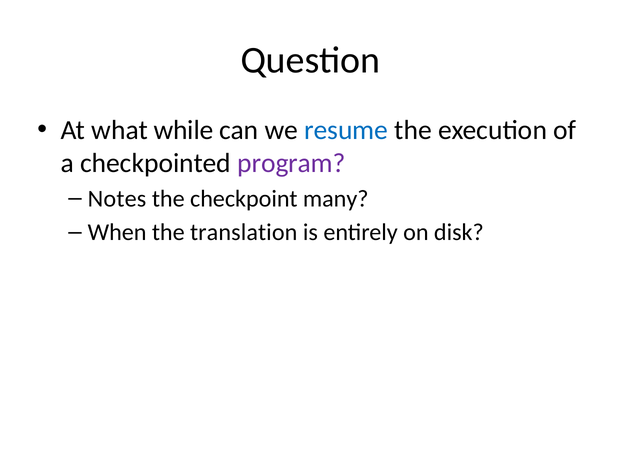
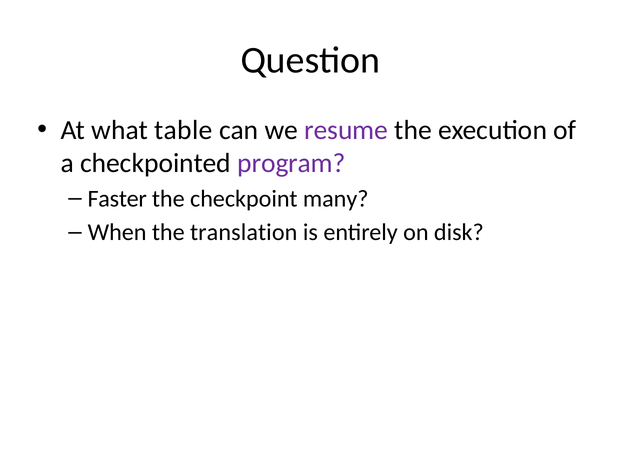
while: while -> table
resume colour: blue -> purple
Notes: Notes -> Faster
